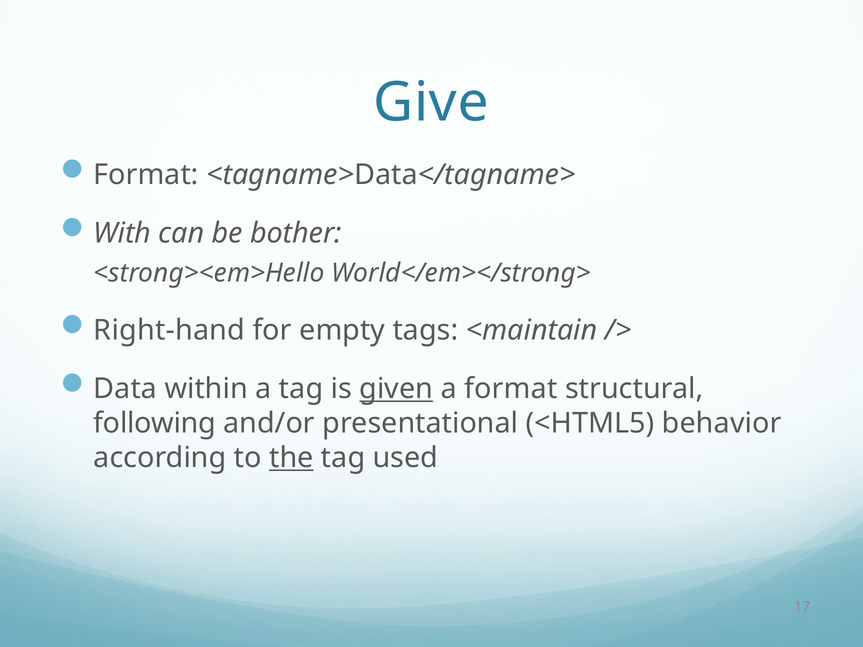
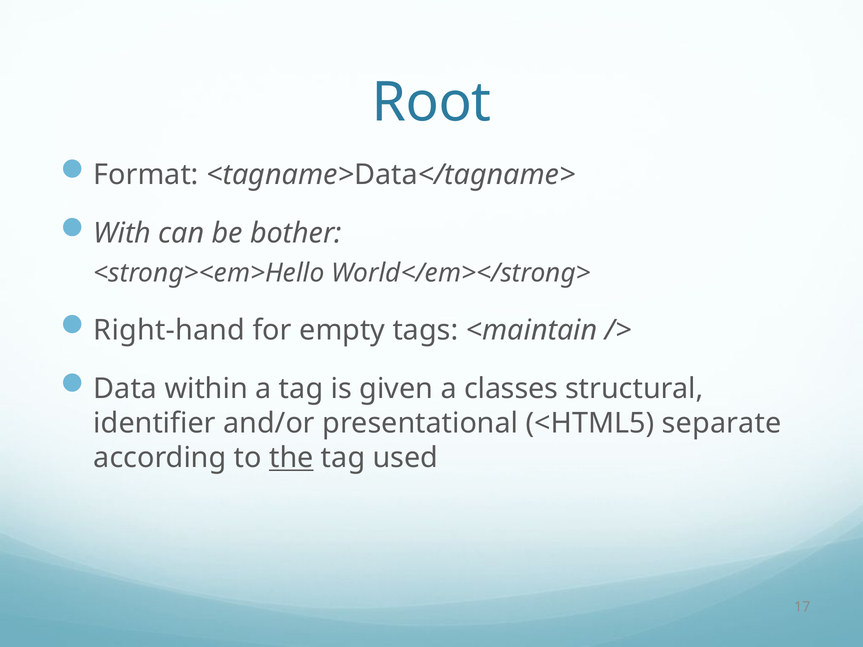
Give: Give -> Root
given underline: present -> none
a format: format -> classes
following: following -> identifier
behavior: behavior -> separate
